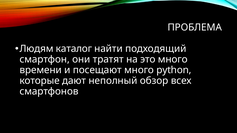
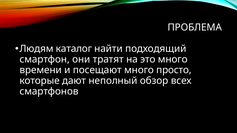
python: python -> просто
